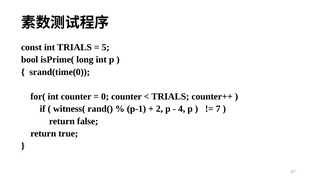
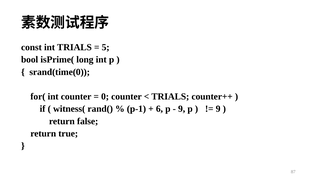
2: 2 -> 6
4 at (182, 109): 4 -> 9
7 at (218, 109): 7 -> 9
